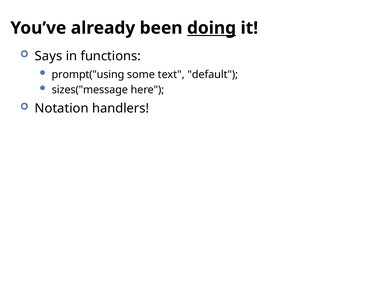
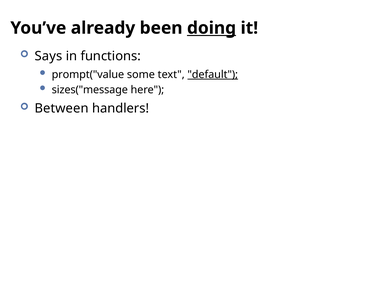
prompt("using: prompt("using -> prompt("value
default underline: none -> present
Notation: Notation -> Between
